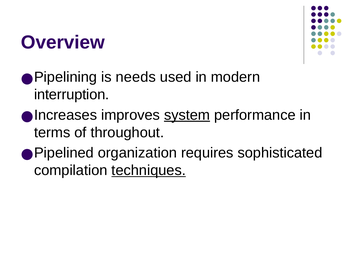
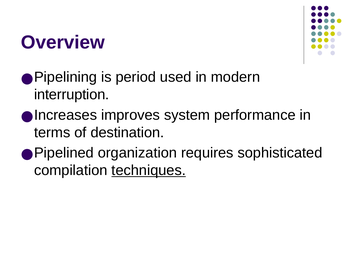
needs: needs -> period
system underline: present -> none
throughout: throughout -> destination
